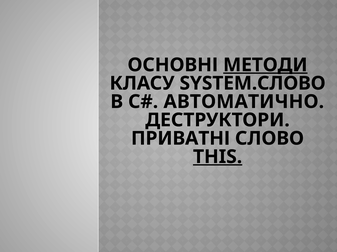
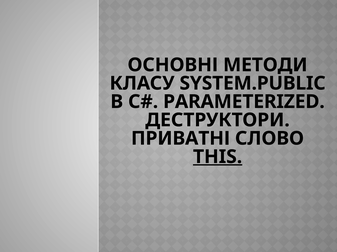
МЕТОДИ underline: present -> none
SYSTEM.СЛОВО: SYSTEM.СЛОВО -> SYSTEM.PUBLIC
АВТОМАТИЧНО: АВТОМАТИЧНО -> PARAMETERIZED
